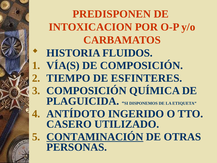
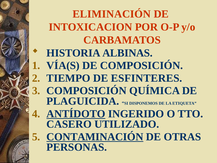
PREDISPONEN: PREDISPONEN -> ELIMINACIÓN
FLUIDOS: FLUIDOS -> ALBINAS
ANTÍDOTO underline: none -> present
